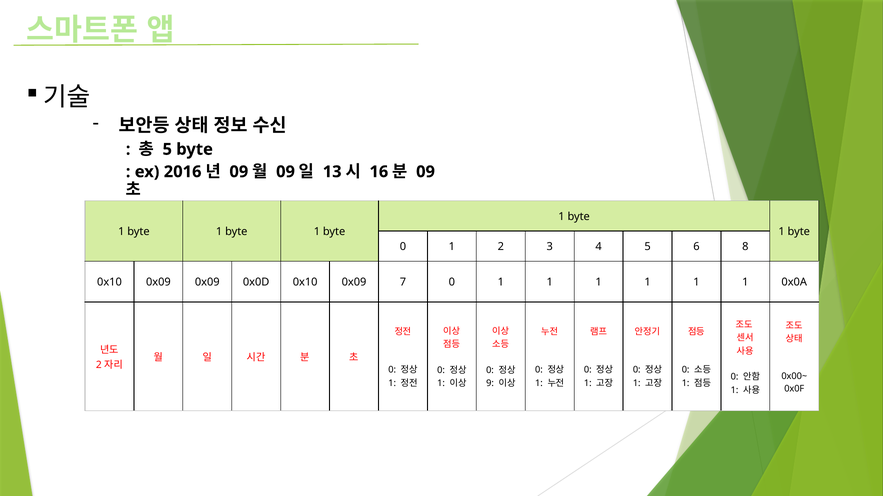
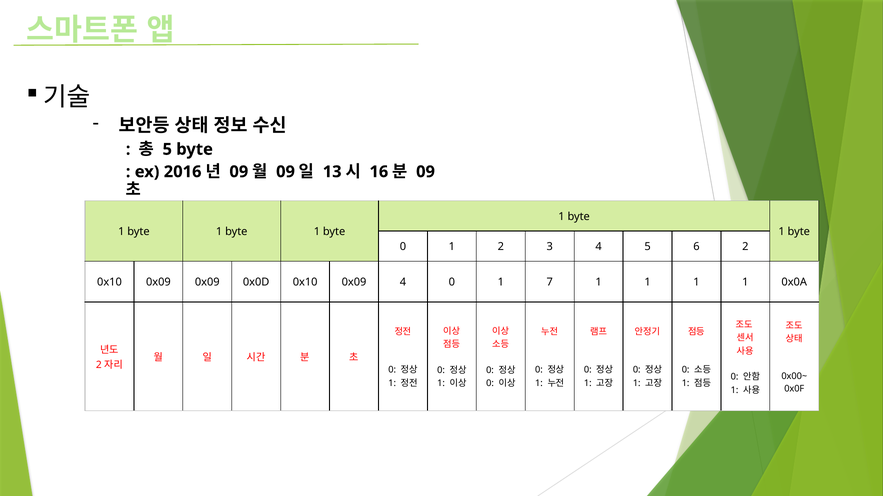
6 8: 8 -> 2
0x09 7: 7 -> 4
0 1 1: 1 -> 7
9 at (490, 384): 9 -> 0
